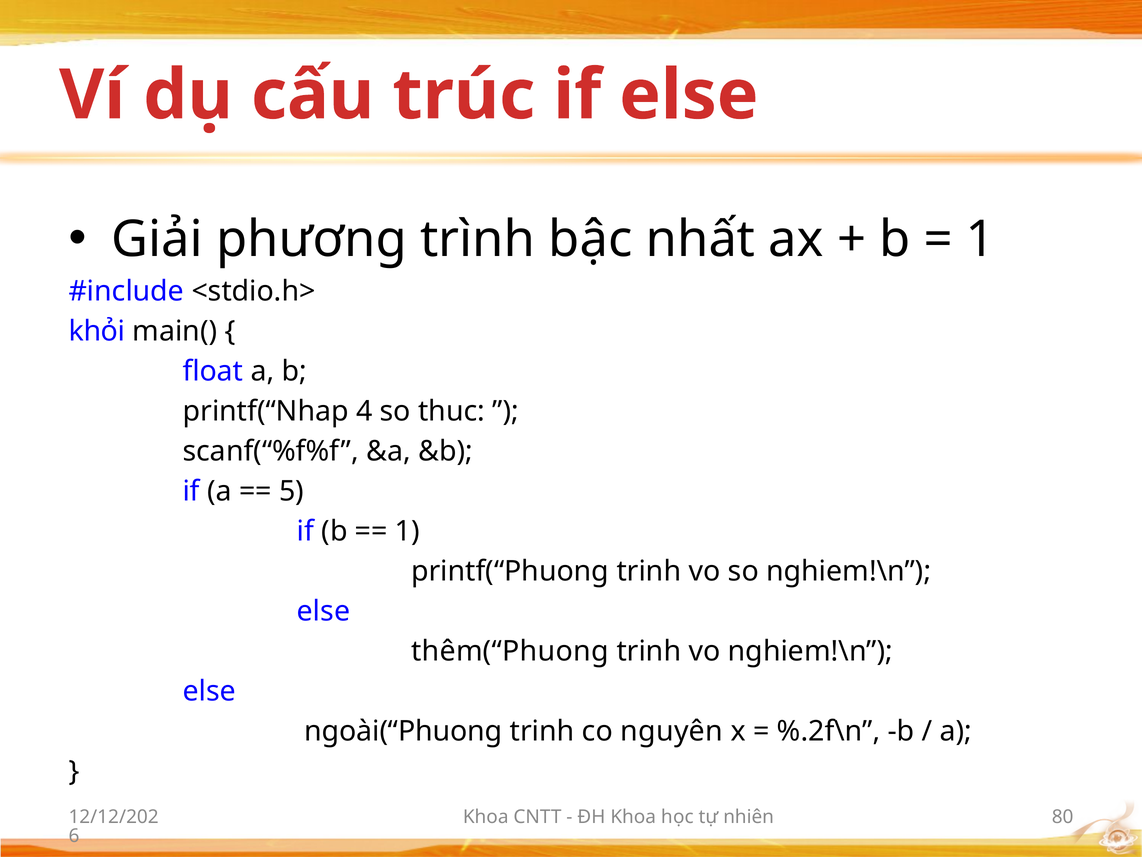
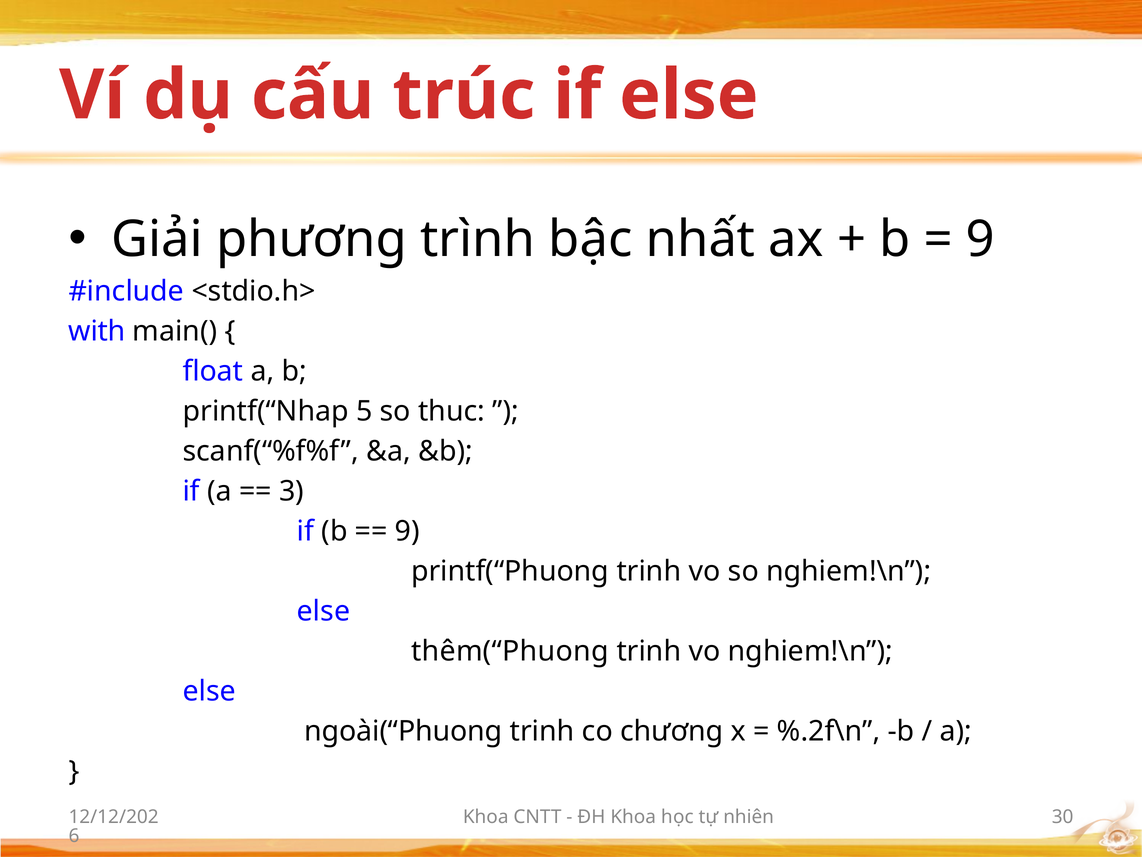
1 at (980, 240): 1 -> 9
khỏi: khỏi -> with
4: 4 -> 5
5: 5 -> 3
1 at (407, 531): 1 -> 9
nguyên: nguyên -> chương
80: 80 -> 30
